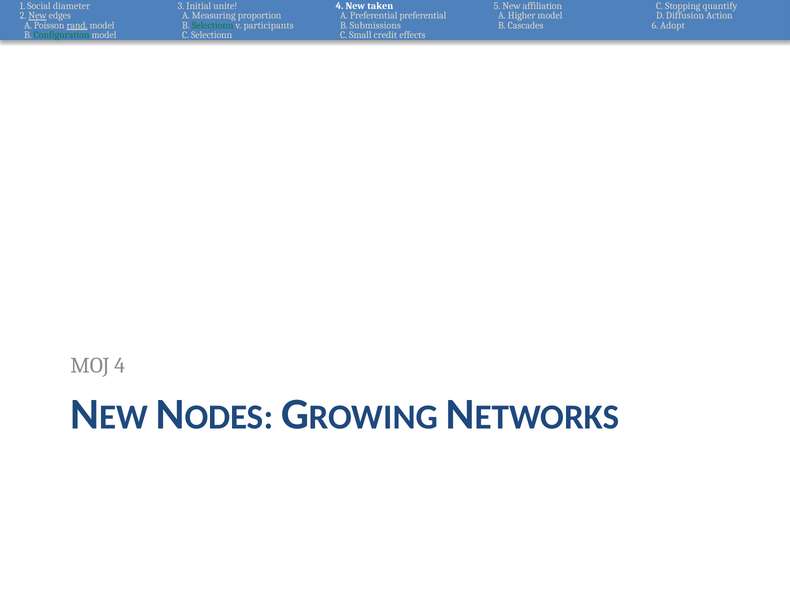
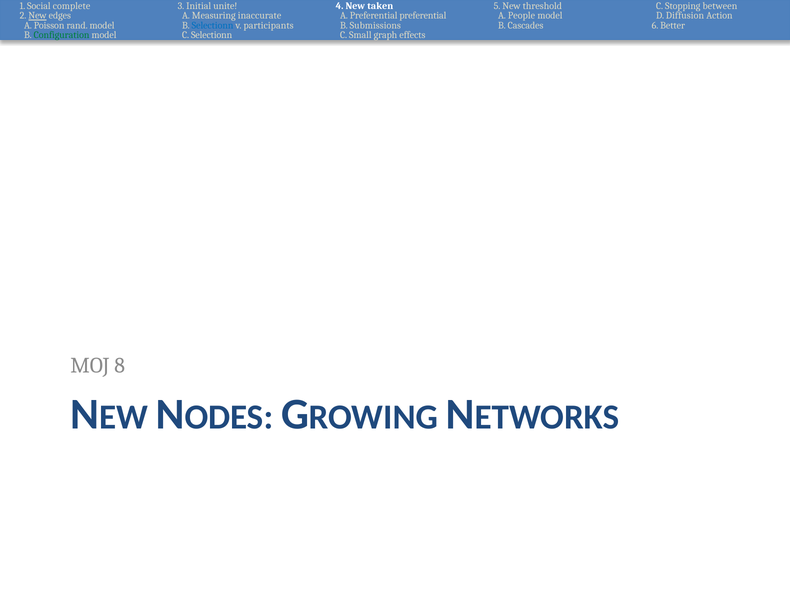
diameter: diameter -> complete
affiliation: affiliation -> threshold
quantify: quantify -> between
proportion: proportion -> inaccurate
Higher: Higher -> People
rand underline: present -> none
Selectionn at (213, 25) colour: green -> blue
Adopt: Adopt -> Better
credit: credit -> graph
MOJ 4: 4 -> 8
